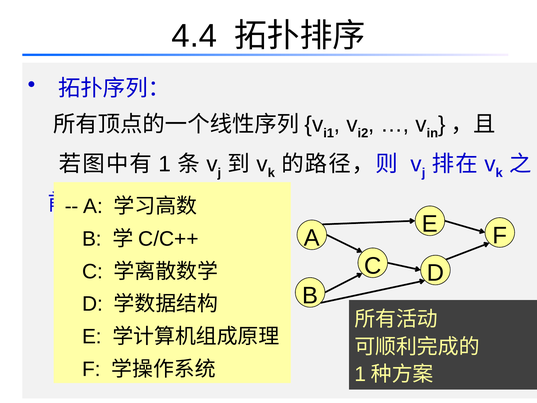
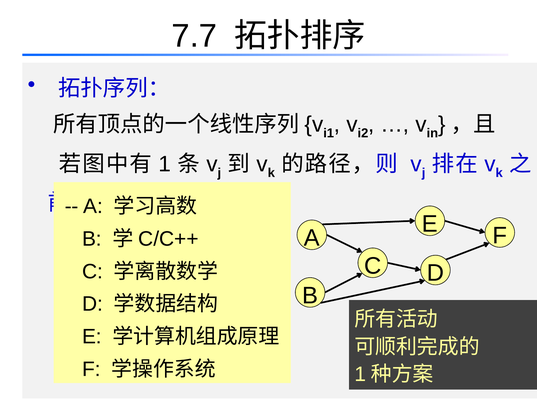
4.4: 4.4 -> 7.7
